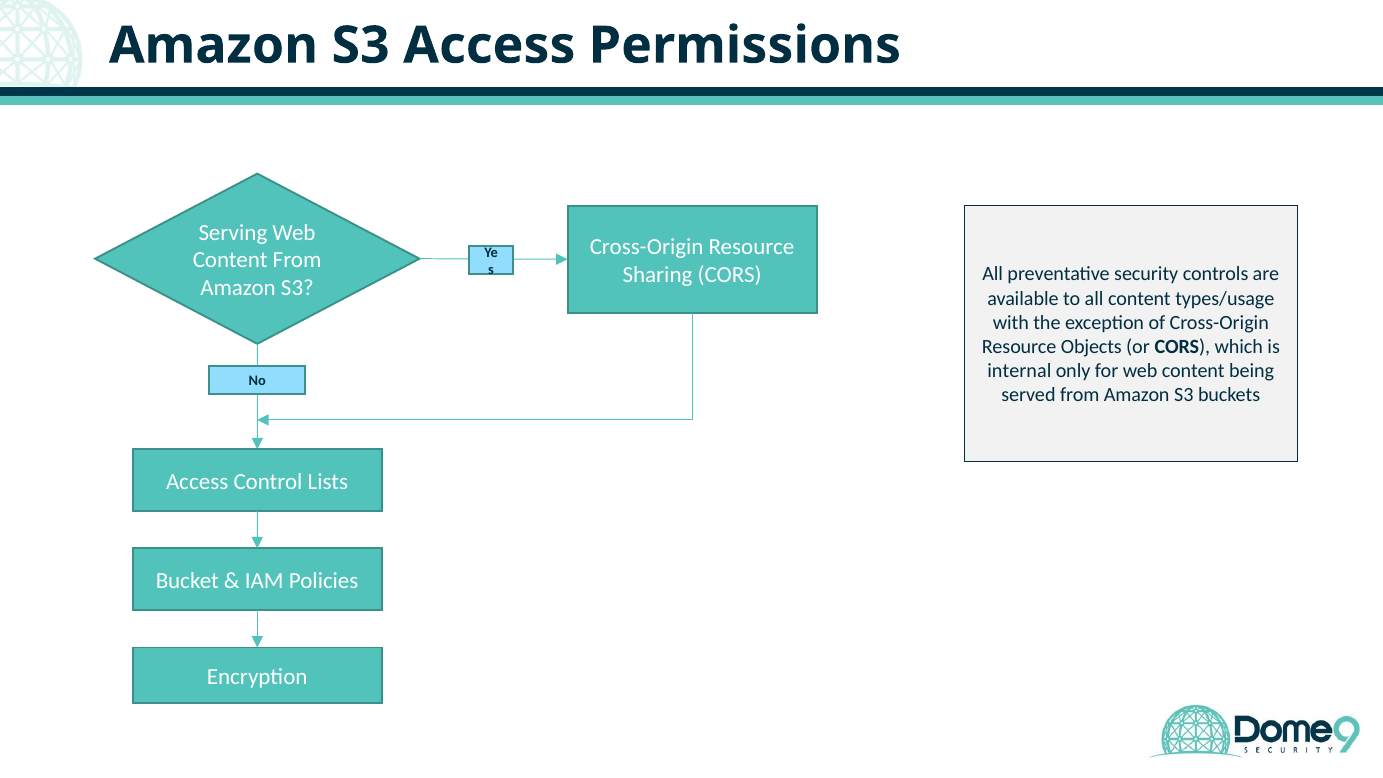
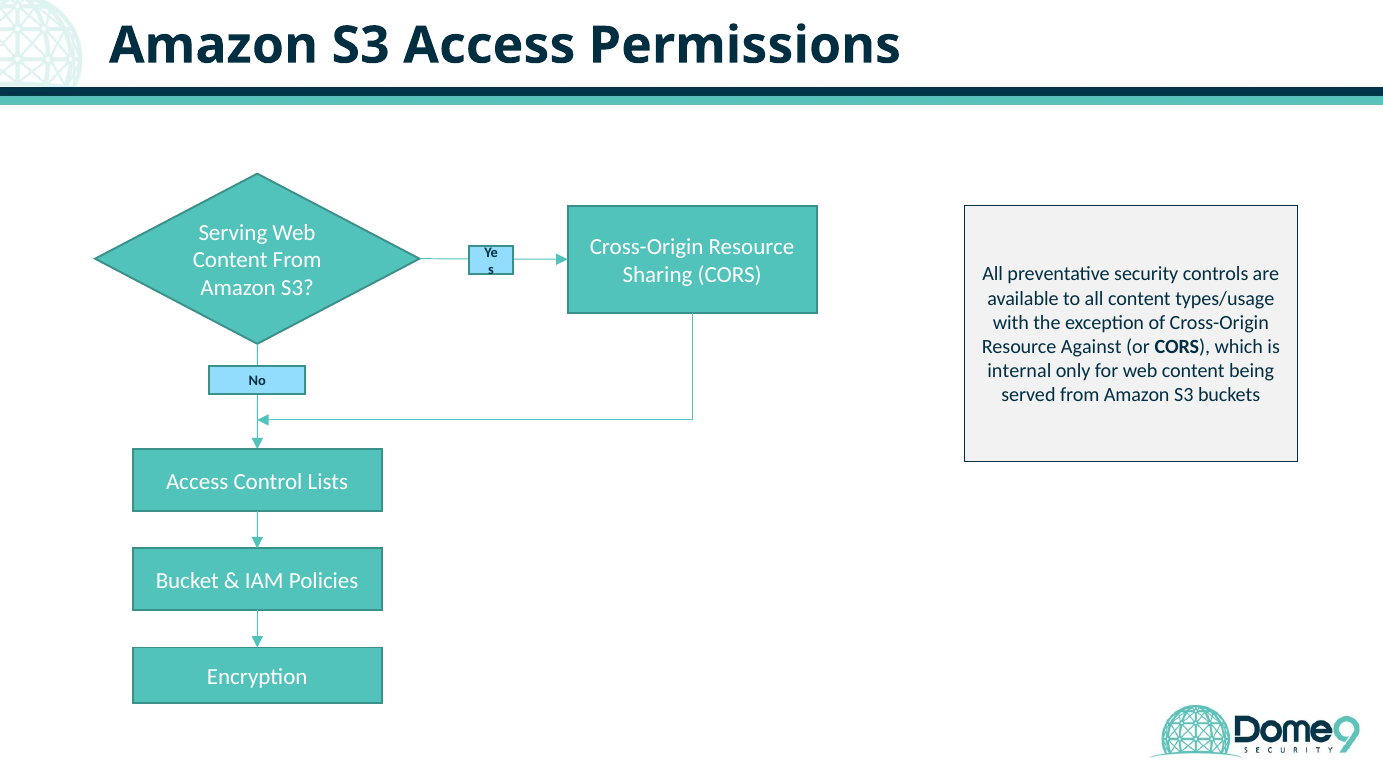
Objects: Objects -> Against
